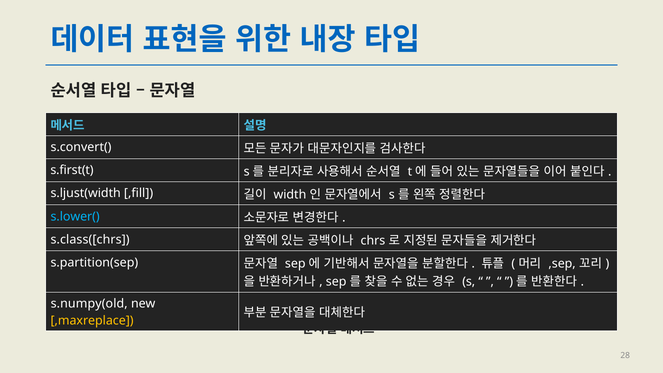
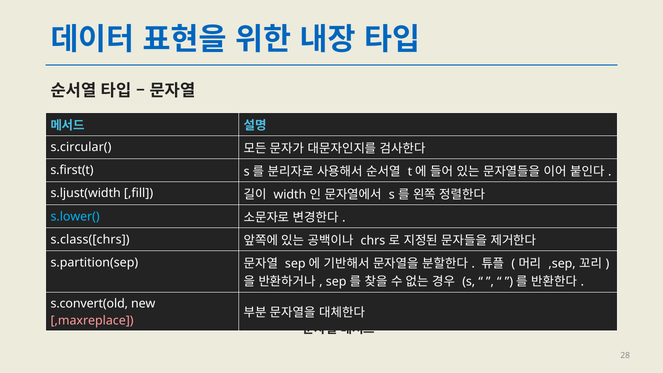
s.convert(: s.convert( -> s.circular(
s.numpy(old: s.numpy(old -> s.convert(old
,maxreplace colour: yellow -> pink
